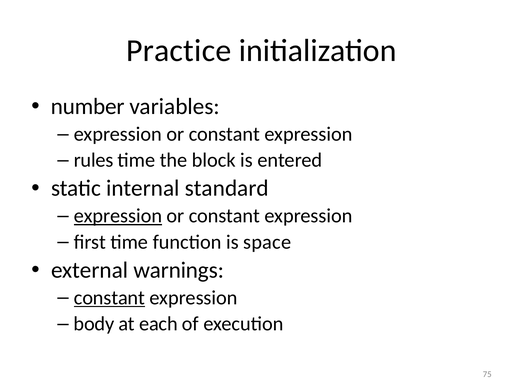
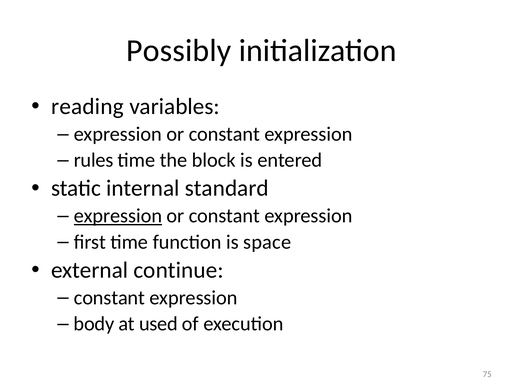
Practice: Practice -> Possibly
number: number -> reading
warnings: warnings -> continue
constant at (109, 298) underline: present -> none
each: each -> used
